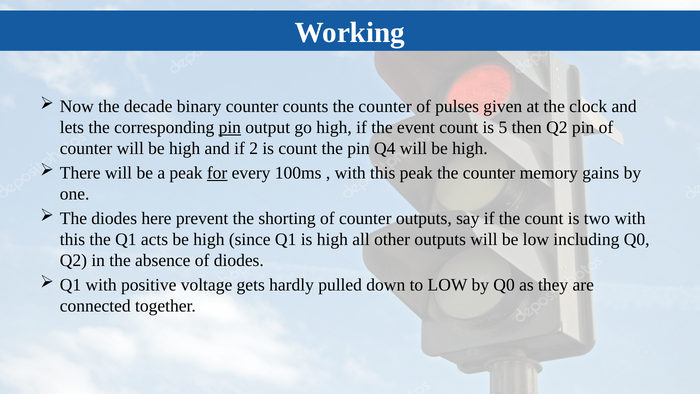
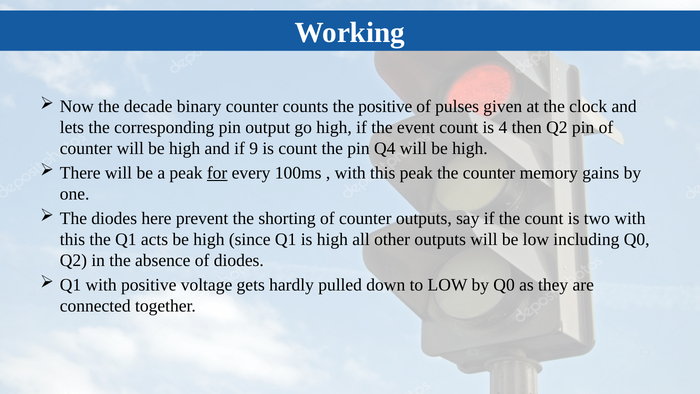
counts the counter: counter -> positive
pin at (230, 127) underline: present -> none
5: 5 -> 4
2: 2 -> 9
